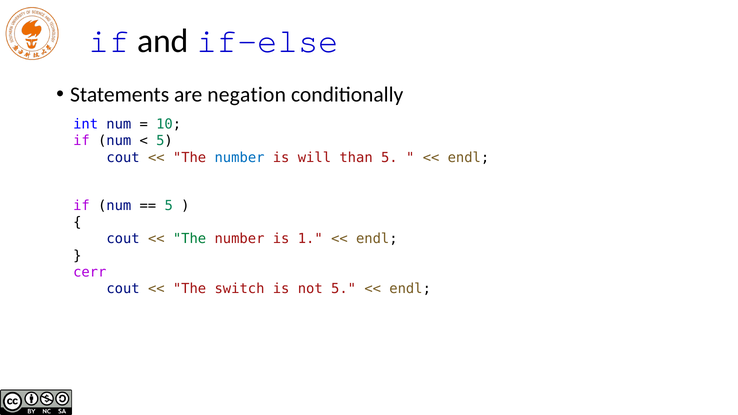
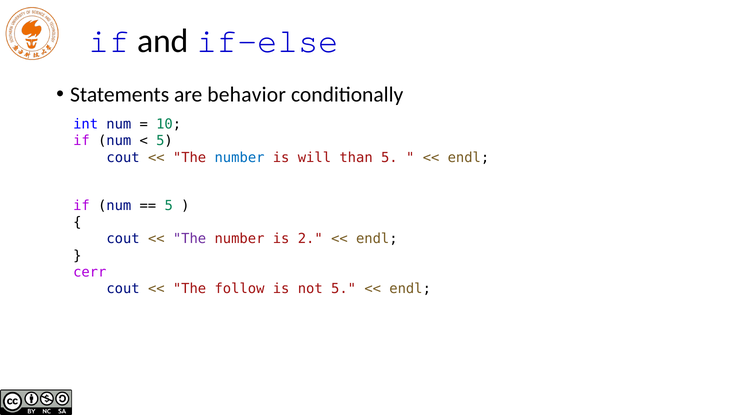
negation: negation -> behavior
The at (190, 239) colour: green -> purple
1: 1 -> 2
switch: switch -> follow
